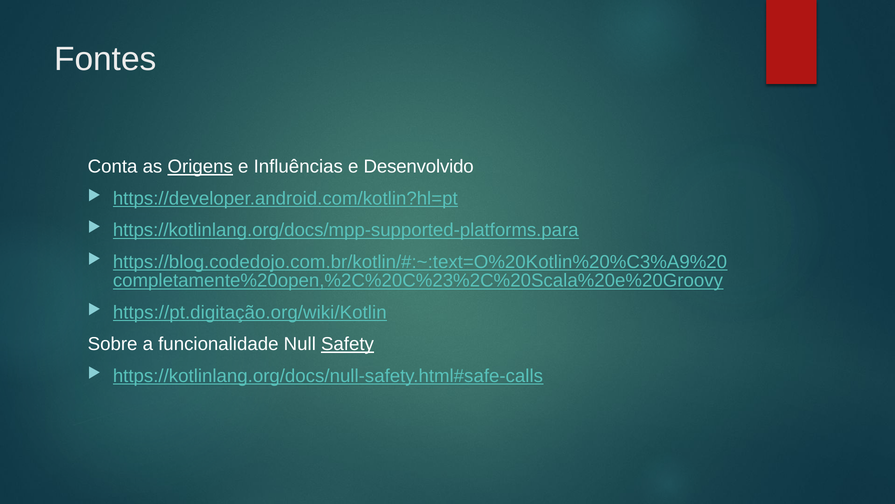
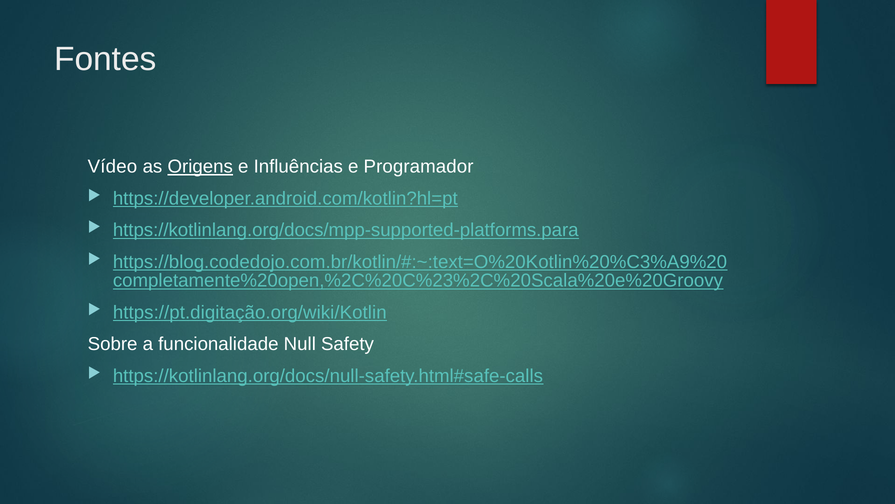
Conta: Conta -> Vídeo
Desenvolvido: Desenvolvido -> Programador
Safety underline: present -> none
